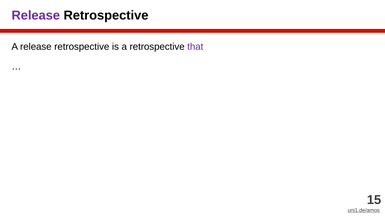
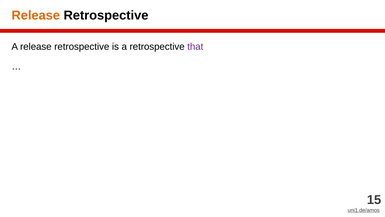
Release at (36, 15) colour: purple -> orange
